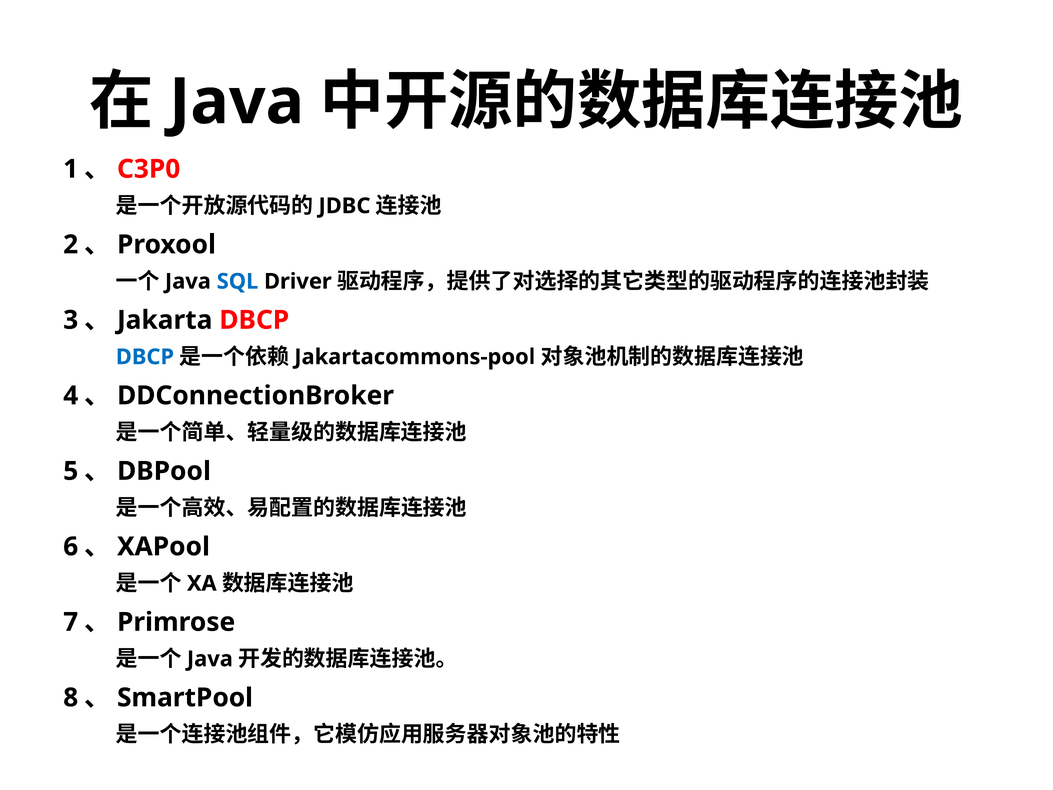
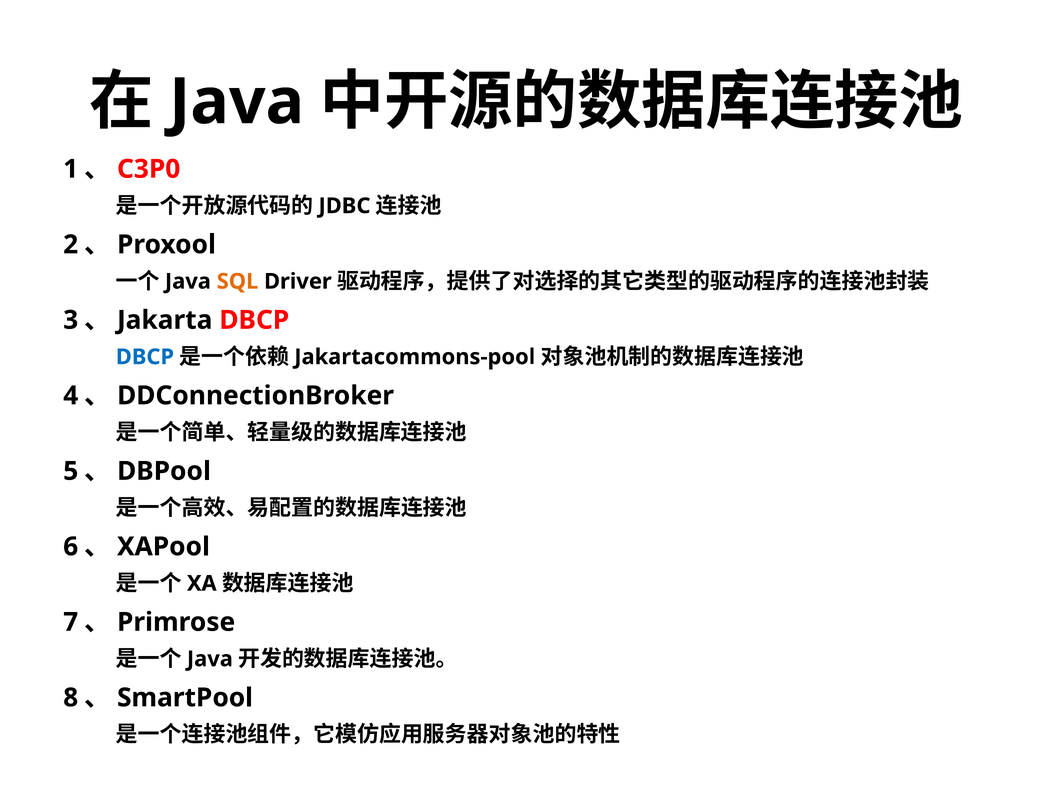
SQL colour: blue -> orange
